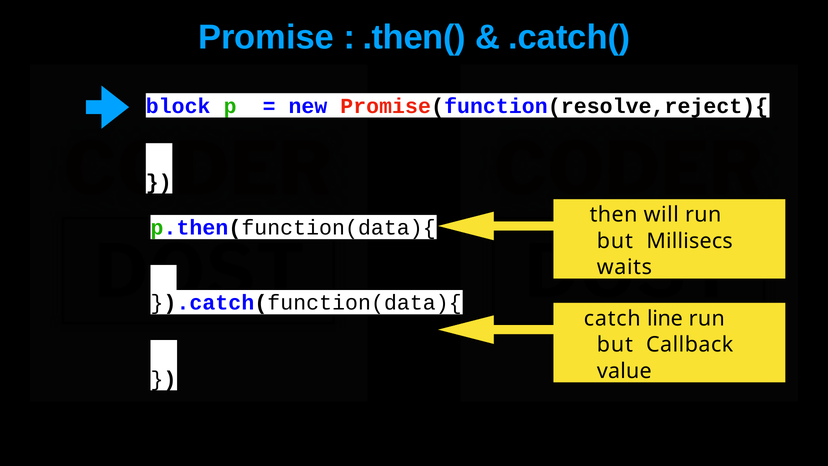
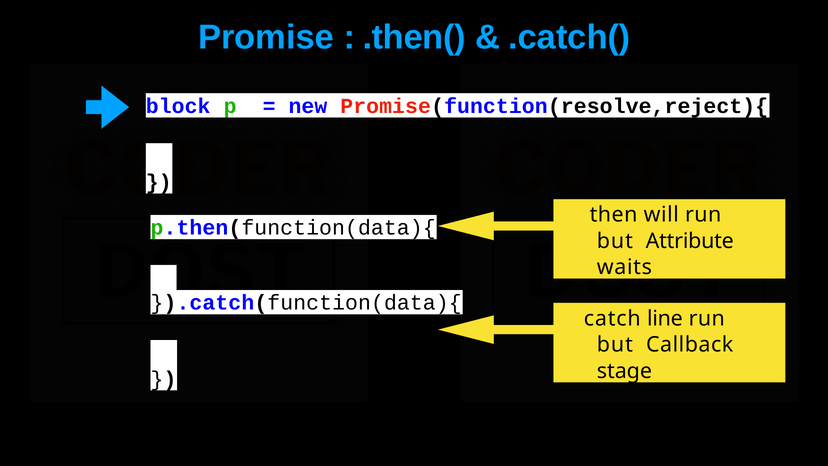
Millisecs: Millisecs -> Attribute
value: value -> stage
